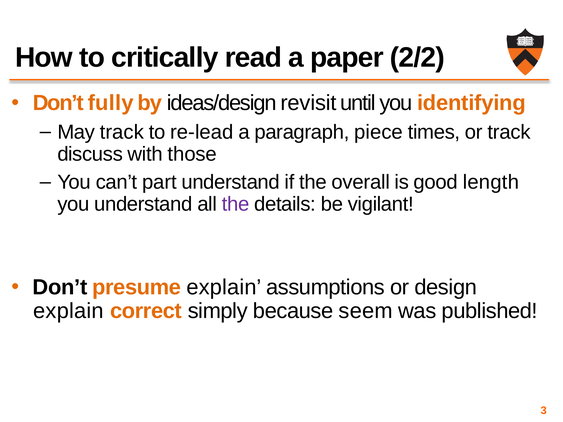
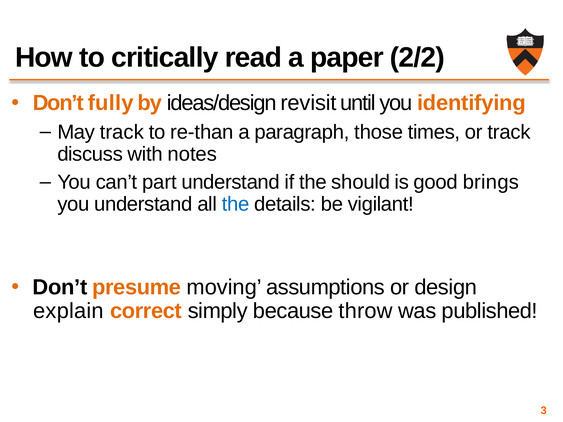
re-lead: re-lead -> re-than
piece: piece -> those
those: those -> notes
overall: overall -> should
length: length -> brings
the at (236, 204) colour: purple -> blue
presume explain: explain -> moving
seem: seem -> throw
